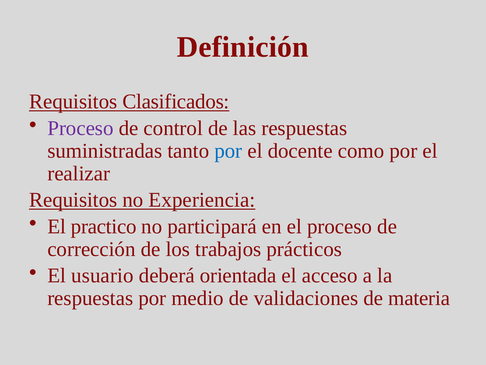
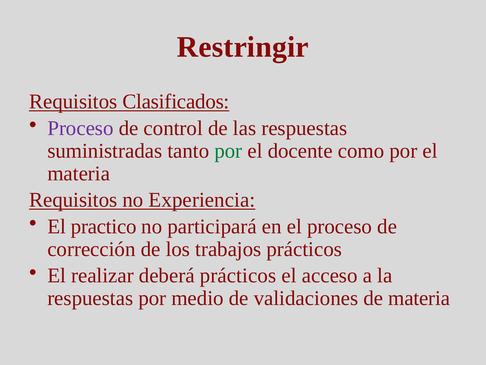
Definición: Definición -> Restringir
por at (228, 151) colour: blue -> green
realizar at (79, 173): realizar -> materia
usuario: usuario -> realizar
deberá orientada: orientada -> prácticos
